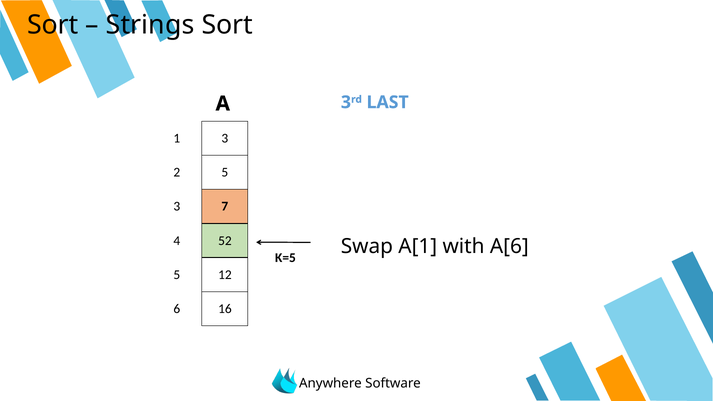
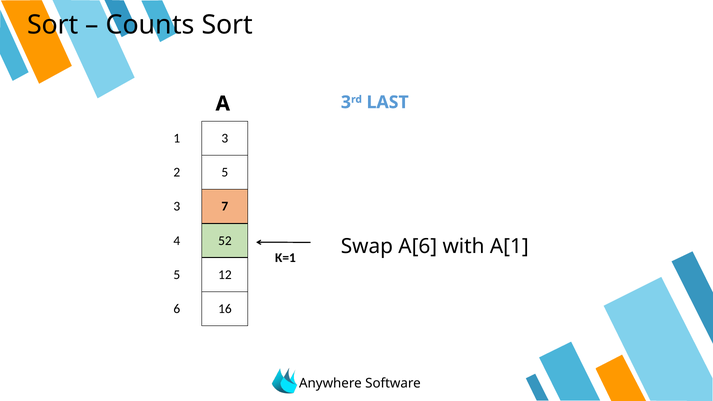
Strings: Strings -> Counts
Κ=5: Κ=5 -> Κ=1
A[1: A[1 -> A[6
A[6: A[6 -> A[1
